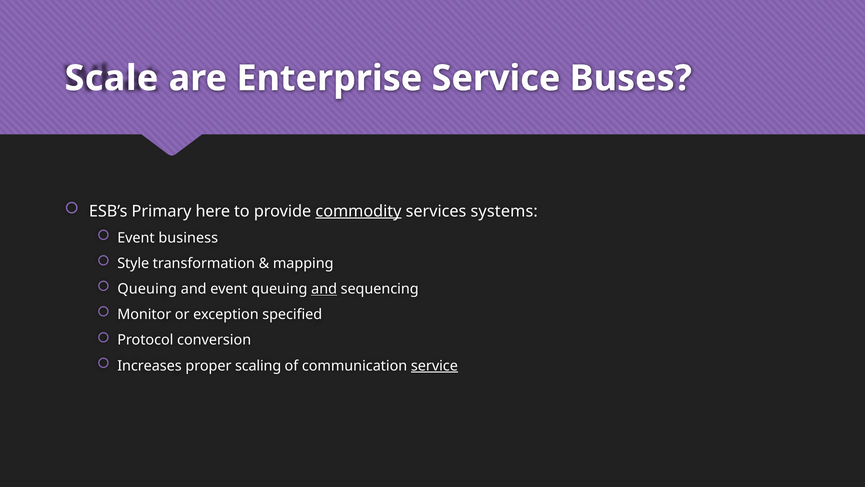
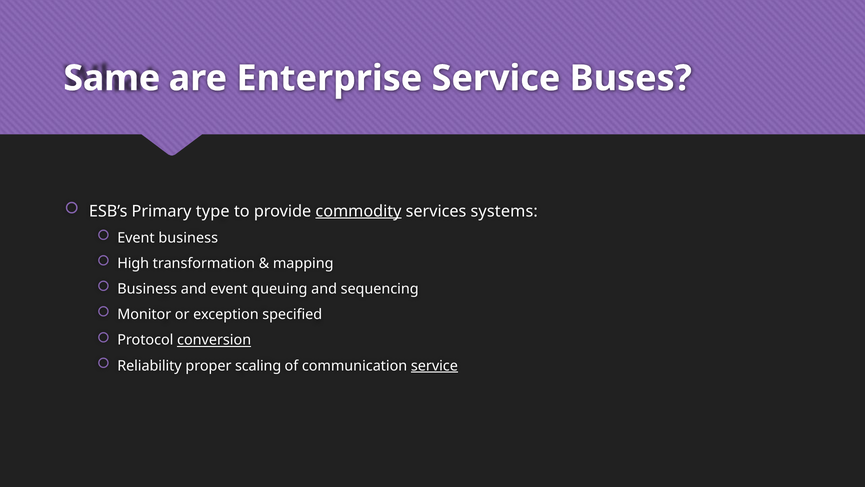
Scale: Scale -> Same
here: here -> type
Style: Style -> High
Queuing at (147, 289): Queuing -> Business
and at (324, 289) underline: present -> none
conversion underline: none -> present
Increases: Increases -> Reliability
